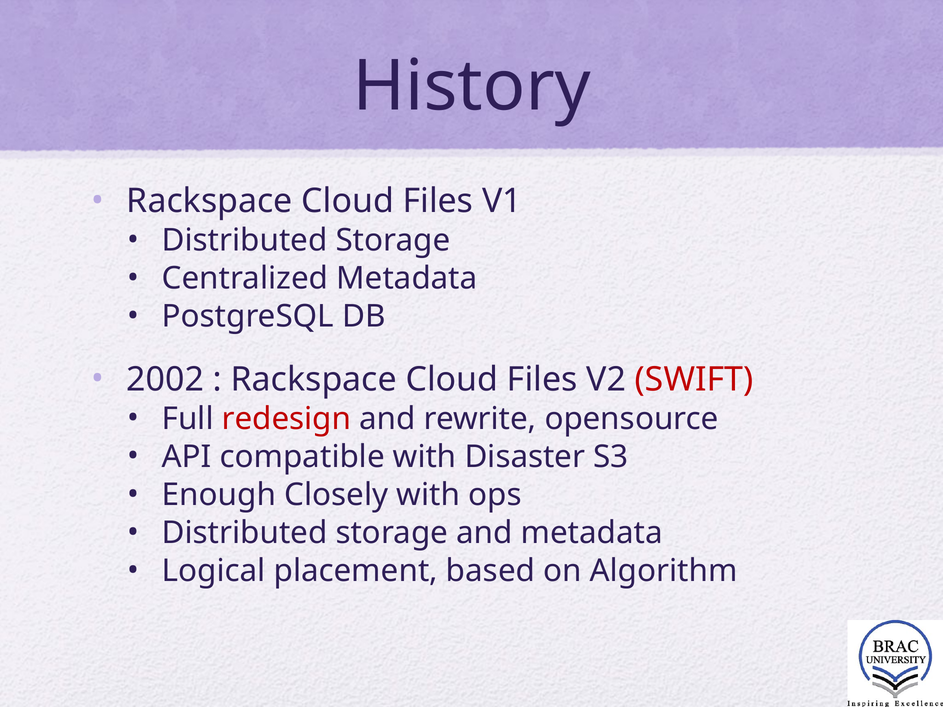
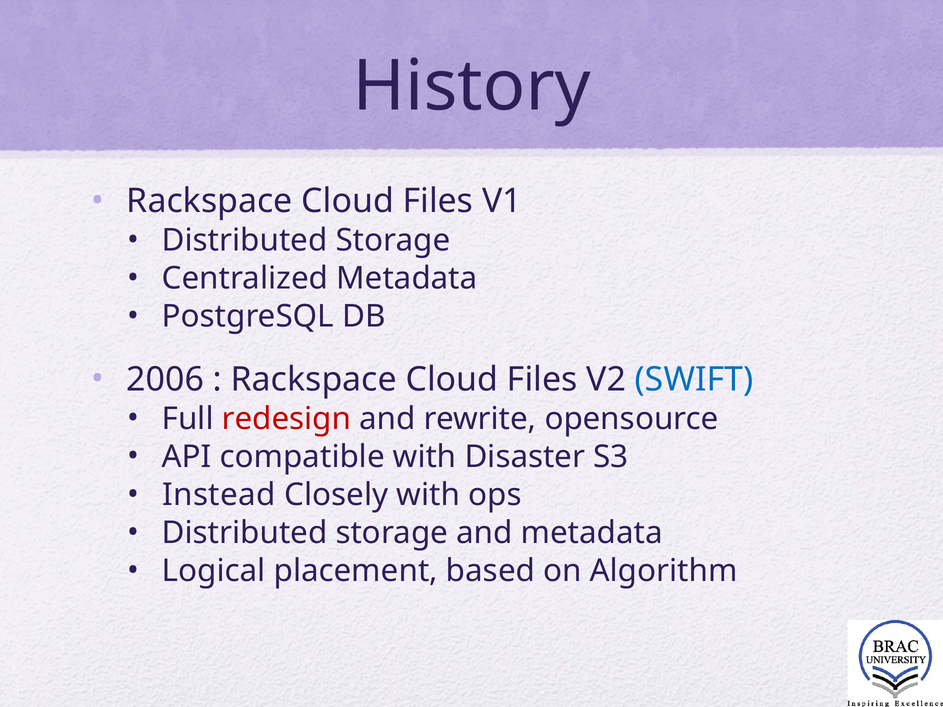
2002: 2002 -> 2006
SWIFT colour: red -> blue
Enough: Enough -> Instead
